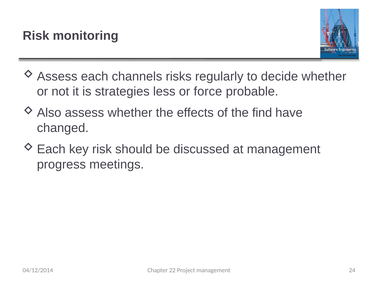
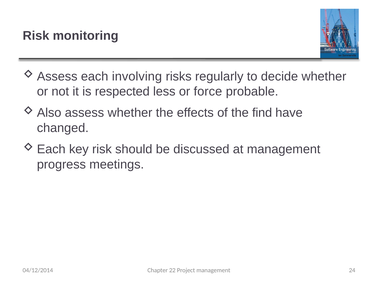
channels: channels -> involving
strategies: strategies -> respected
